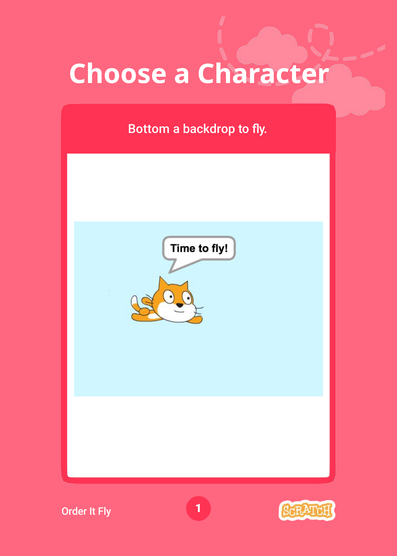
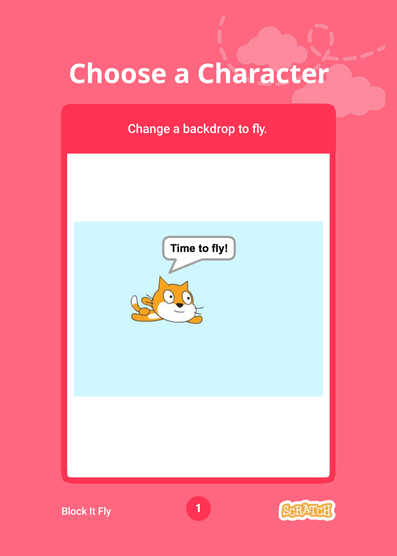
Bottom: Bottom -> Change
Order: Order -> Block
